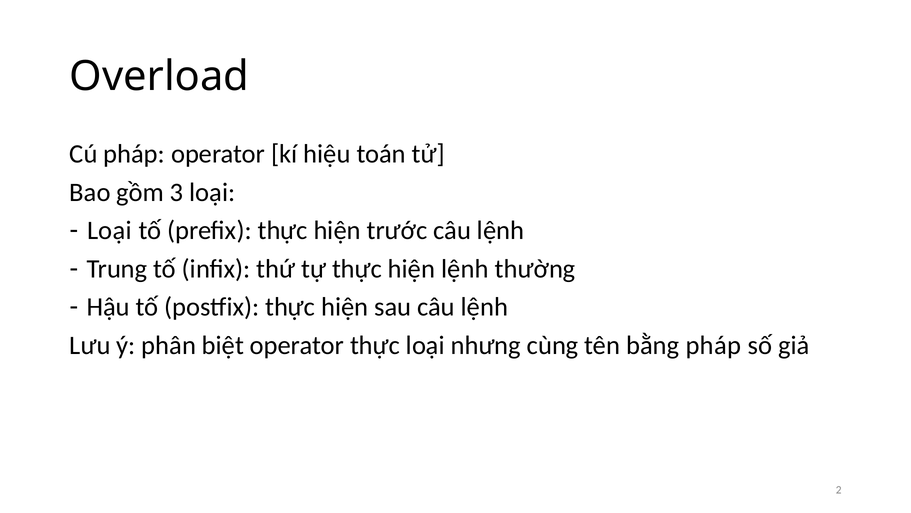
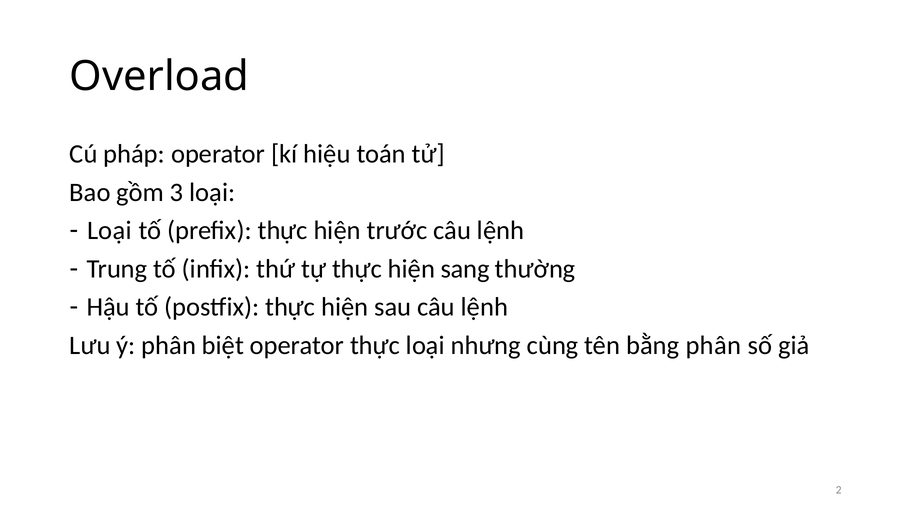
hiện lệnh: lệnh -> sang
bằng pháp: pháp -> phân
